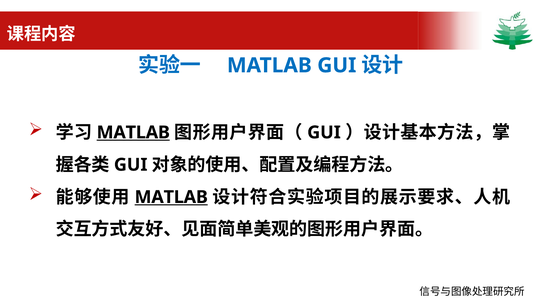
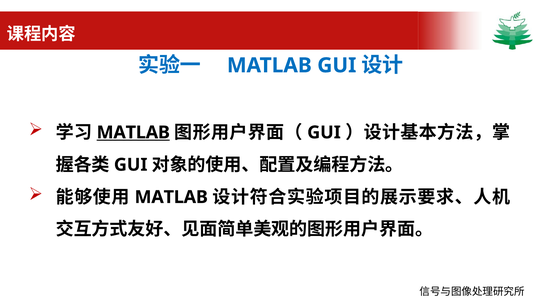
MATLAB at (171, 197) underline: present -> none
